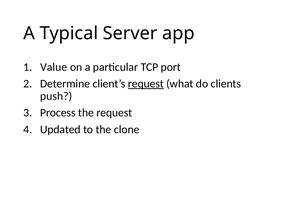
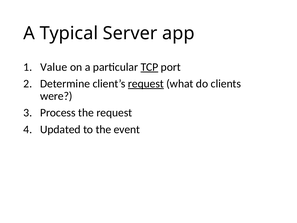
TCP underline: none -> present
push: push -> were
clone: clone -> event
